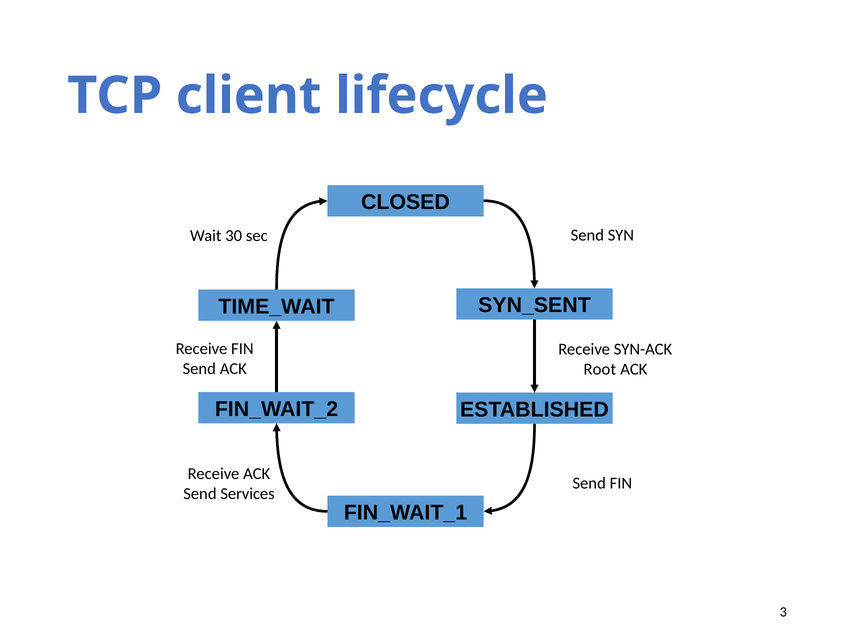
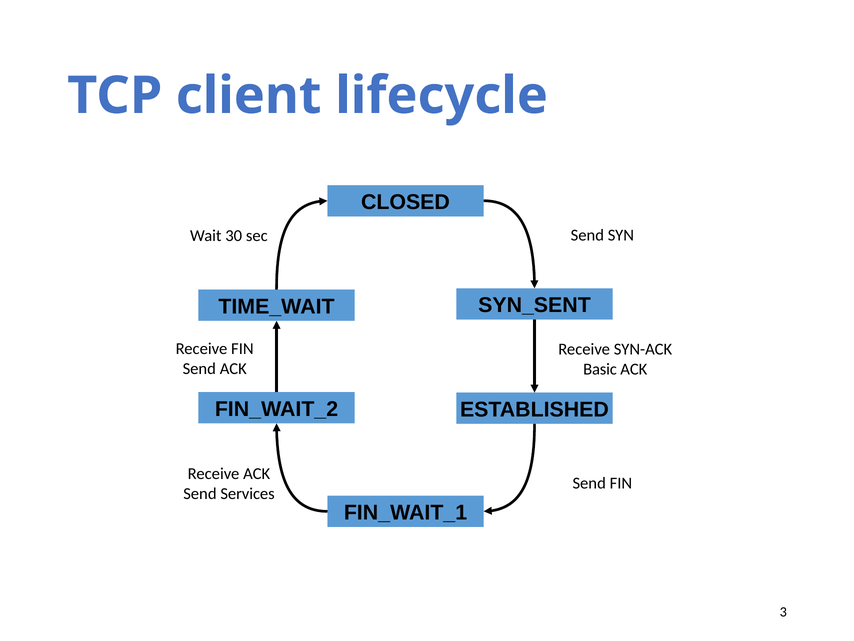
Root: Root -> Basic
